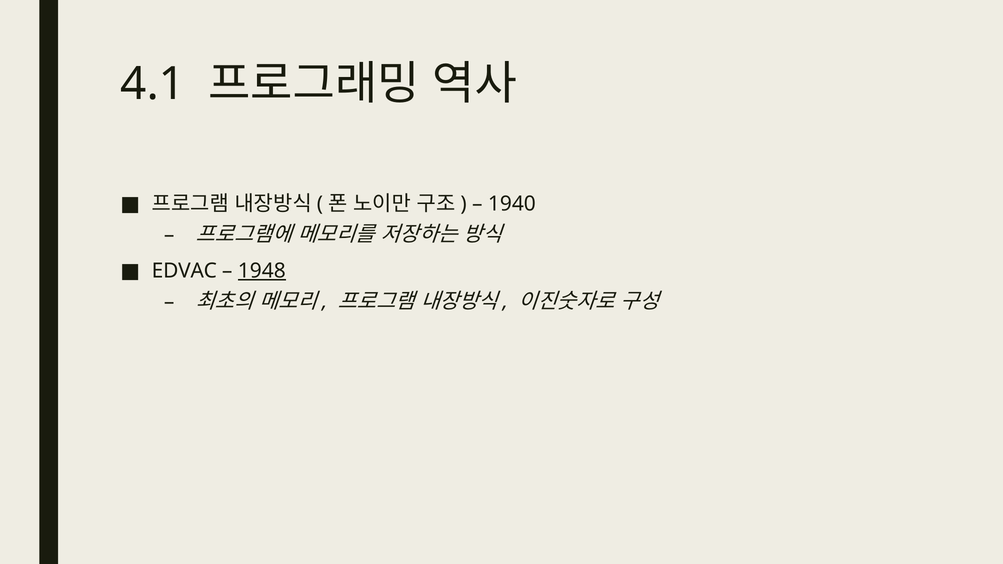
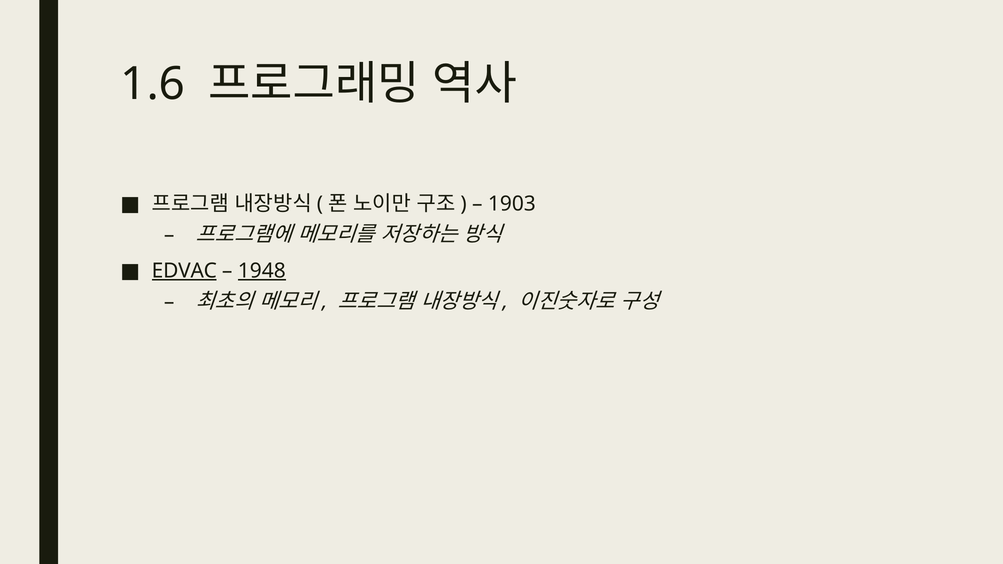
4.1: 4.1 -> 1.6
1940: 1940 -> 1903
EDVAC underline: none -> present
